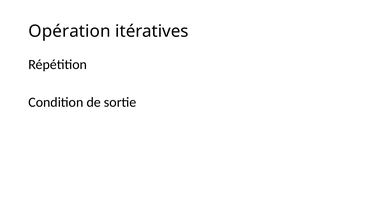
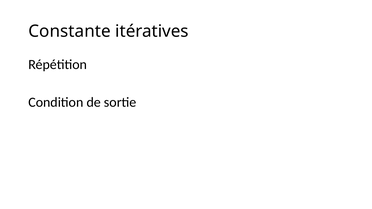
Opération: Opération -> Constante
